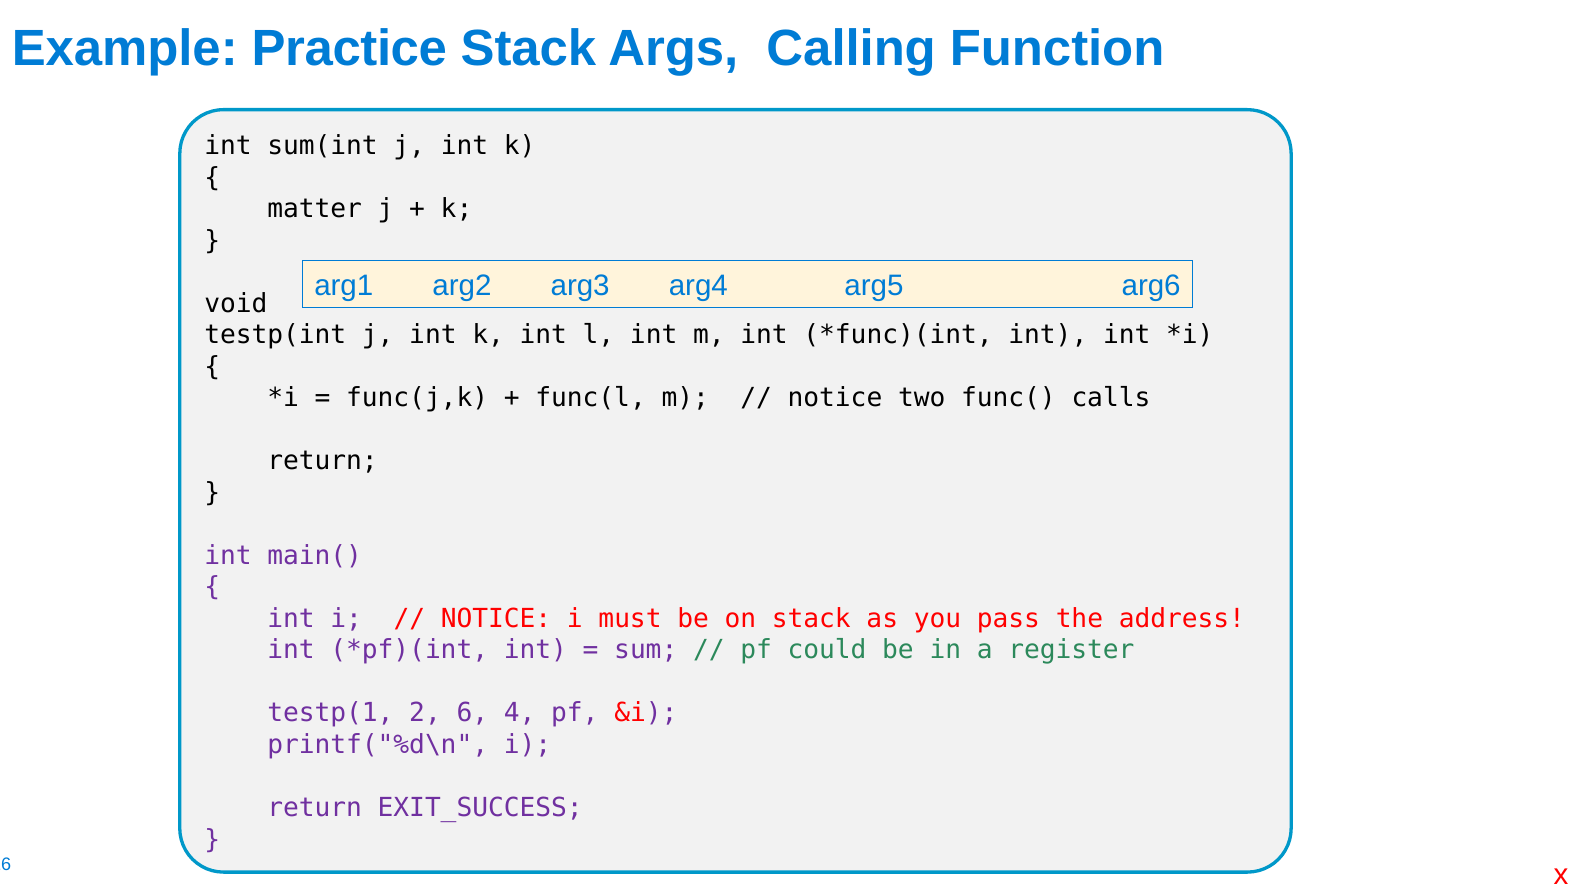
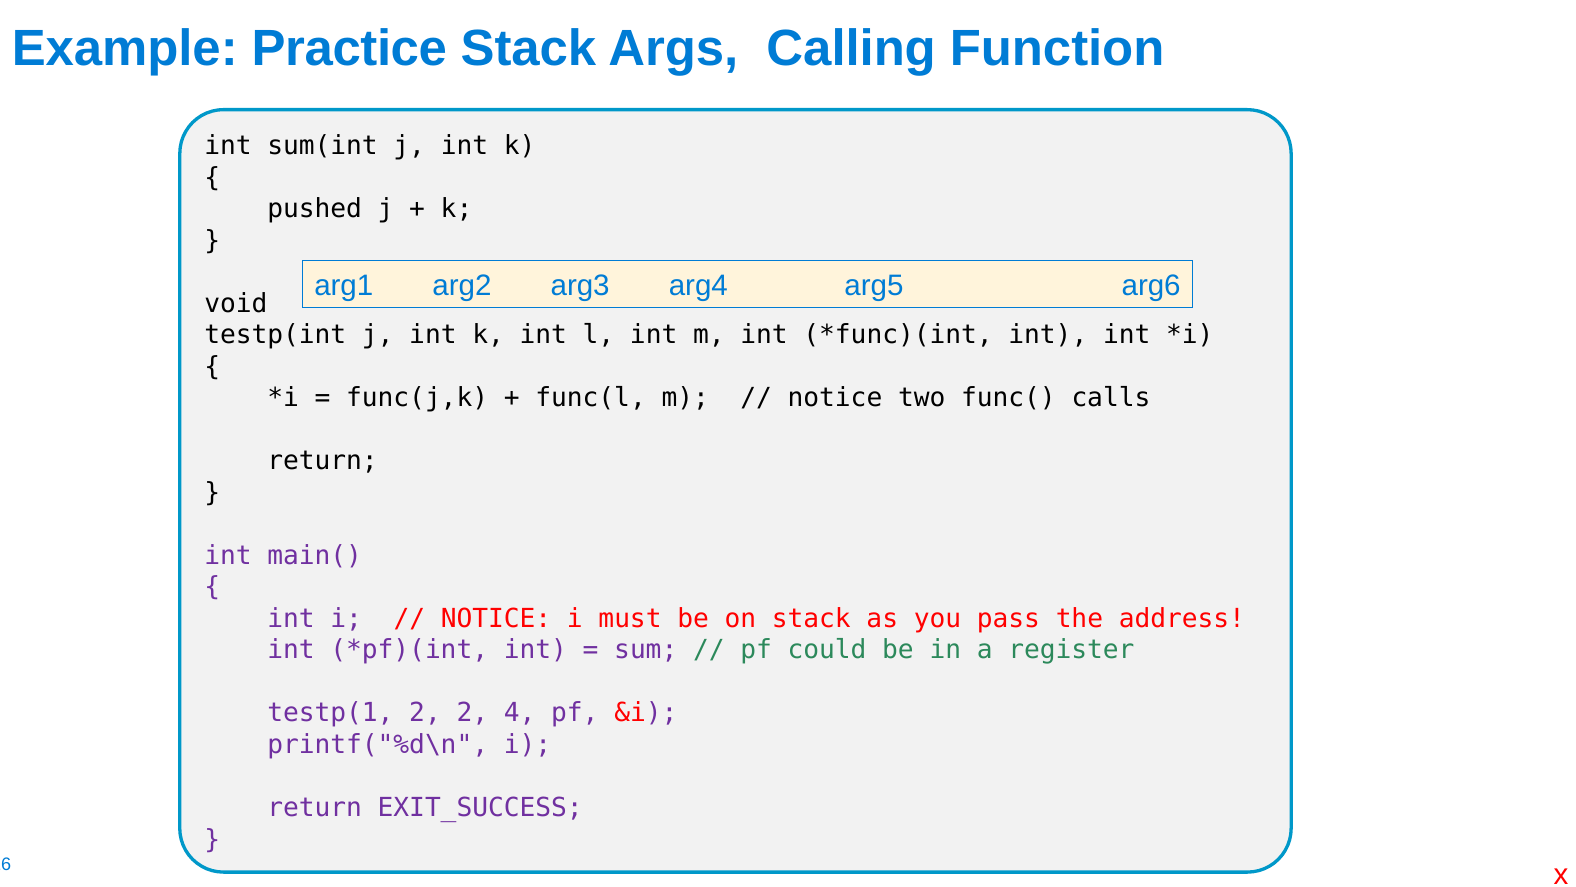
matter: matter -> pushed
2 6: 6 -> 2
